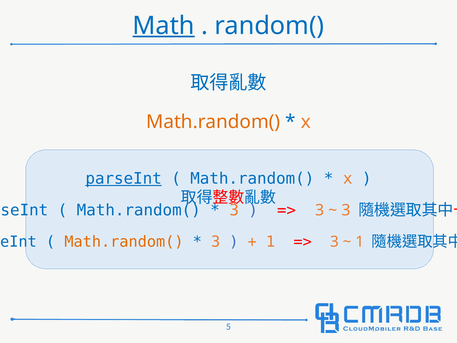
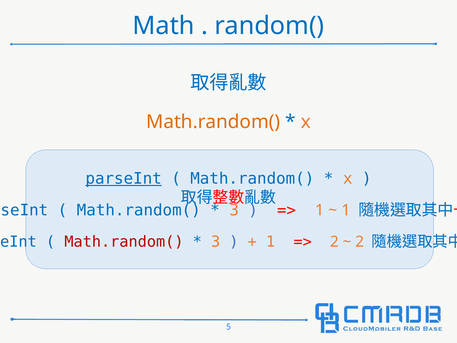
Math underline: present -> none
3 at (320, 210): 3 -> 1
3 at (346, 210): 3 -> 1
Math.random( at (124, 242) colour: orange -> red
3 at (334, 242): 3 -> 2
1 at (360, 242): 1 -> 2
